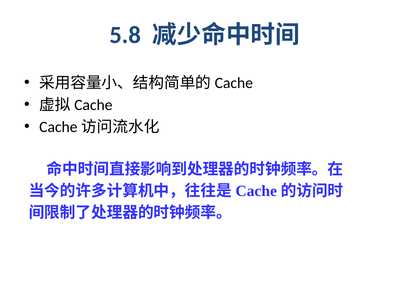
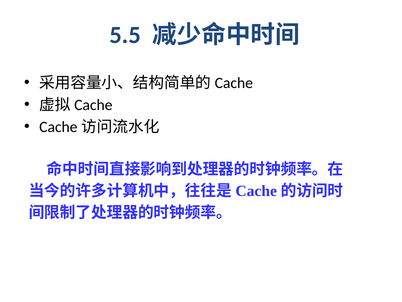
5.8: 5.8 -> 5.5
